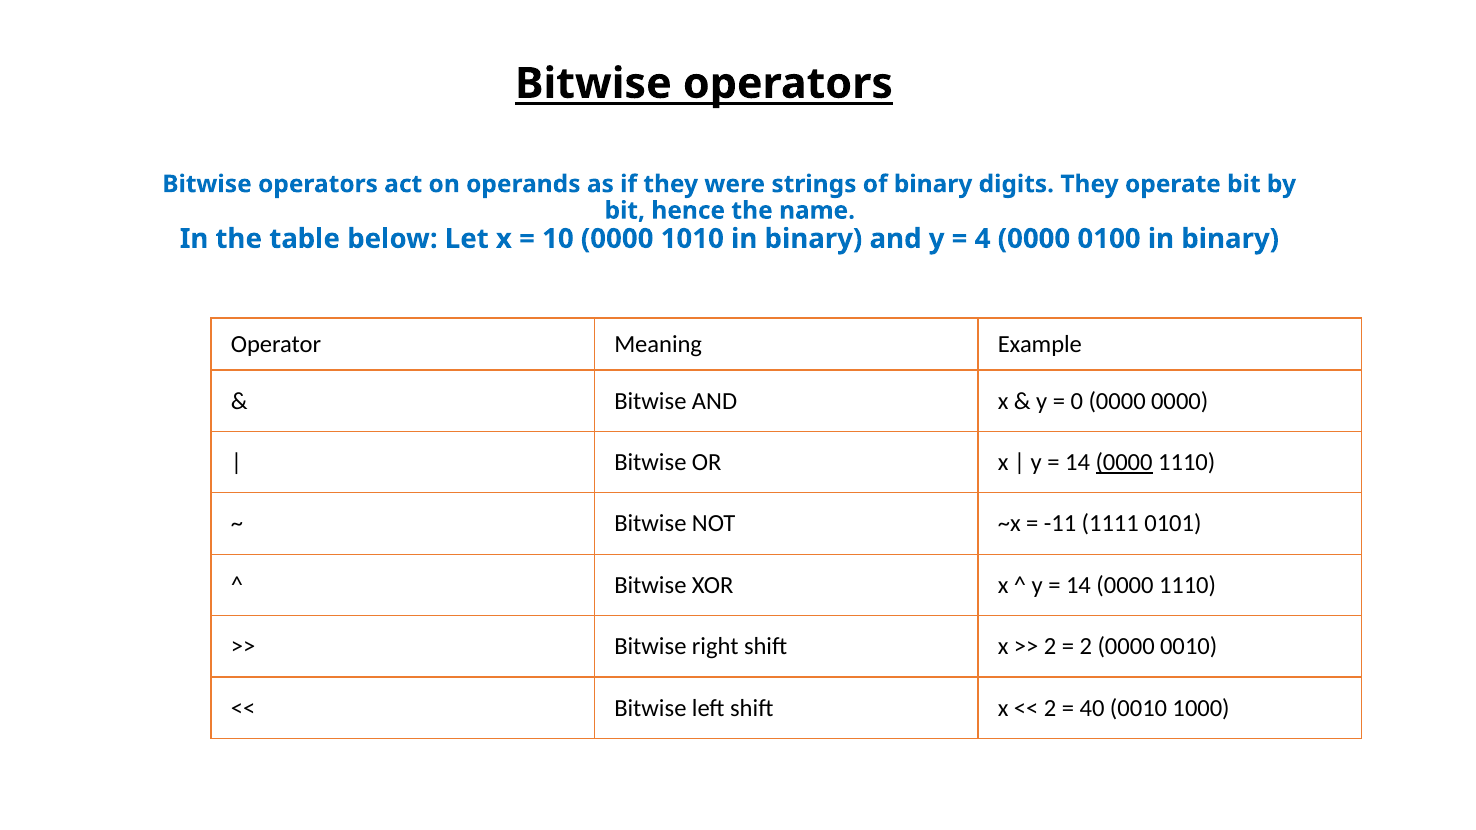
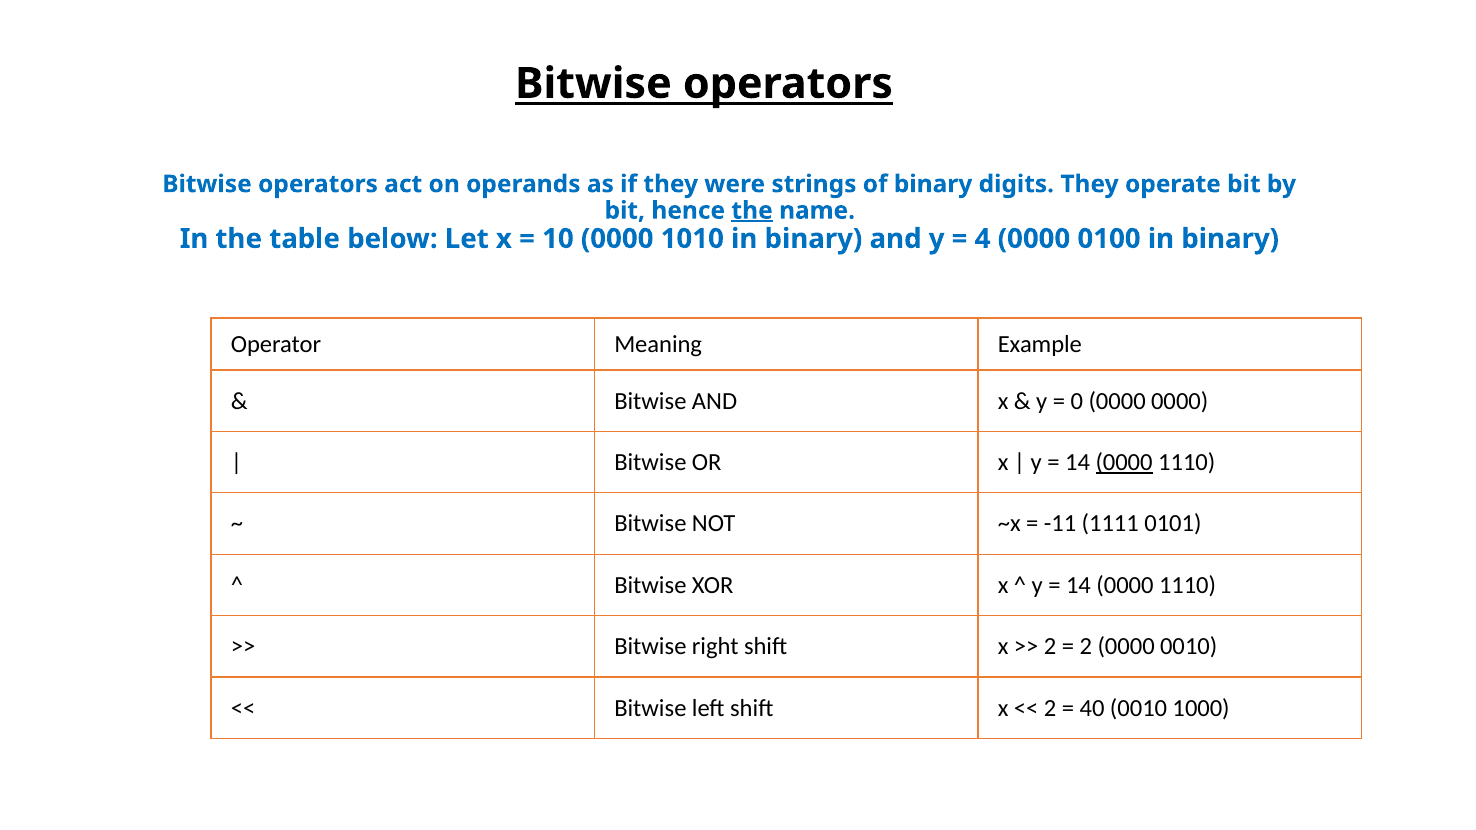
the at (752, 211) underline: none -> present
